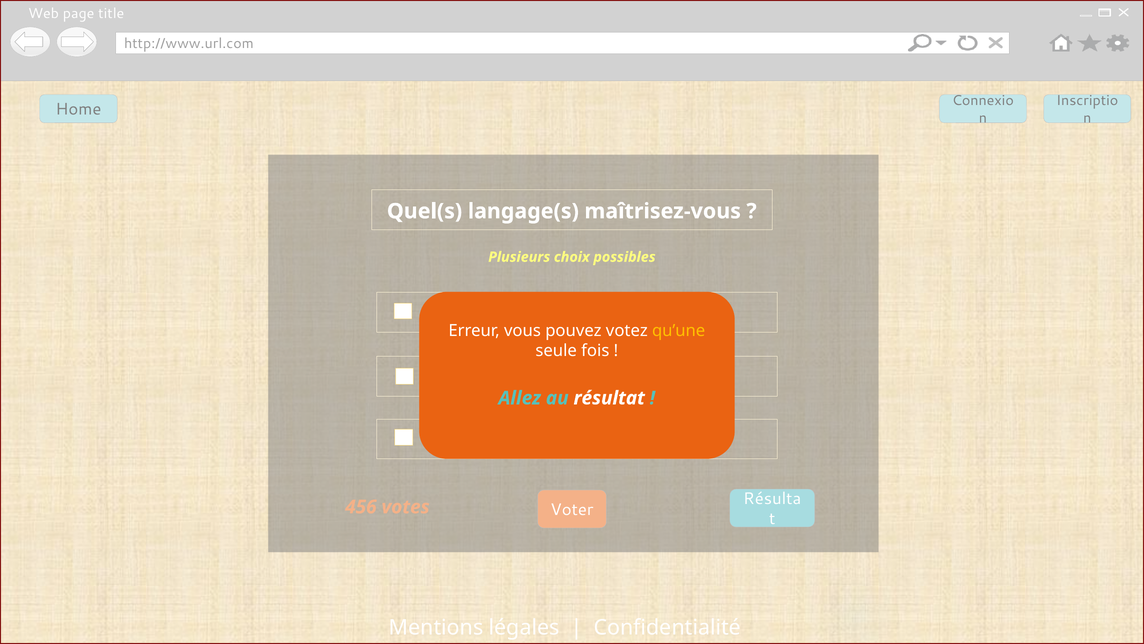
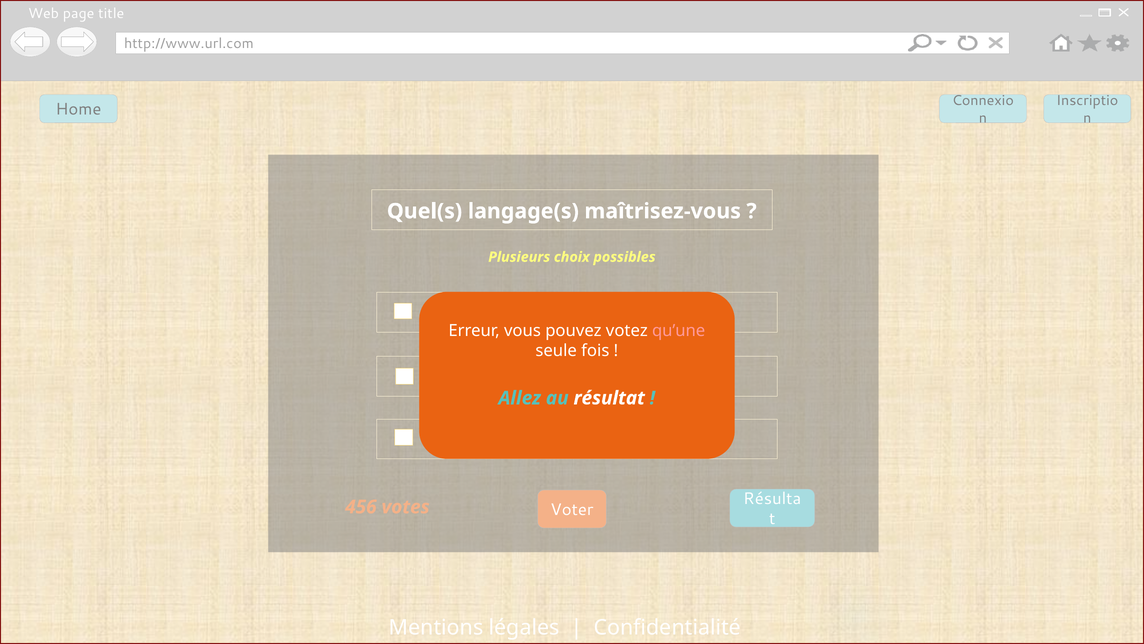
qu’une colour: yellow -> pink
